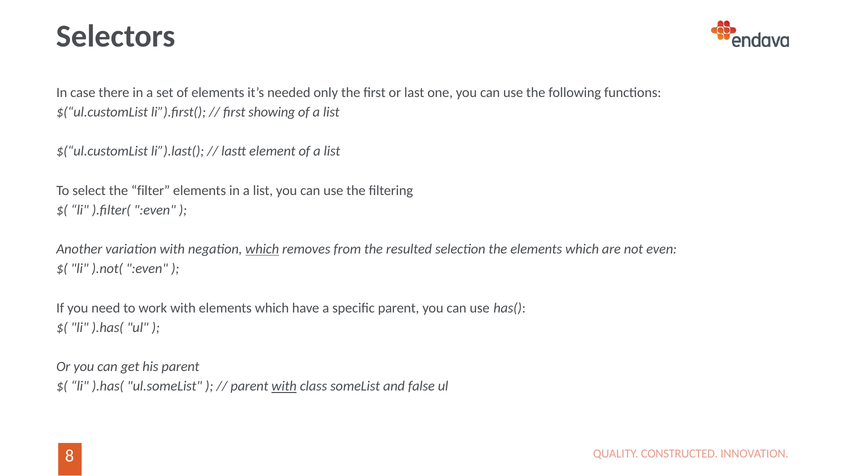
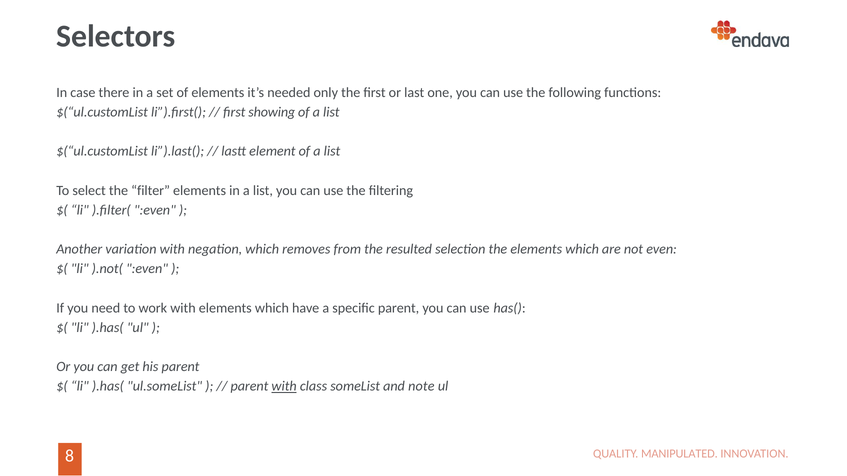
which at (262, 249) underline: present -> none
false: false -> note
CONSTRUCTED: CONSTRUCTED -> MANIPULATED
